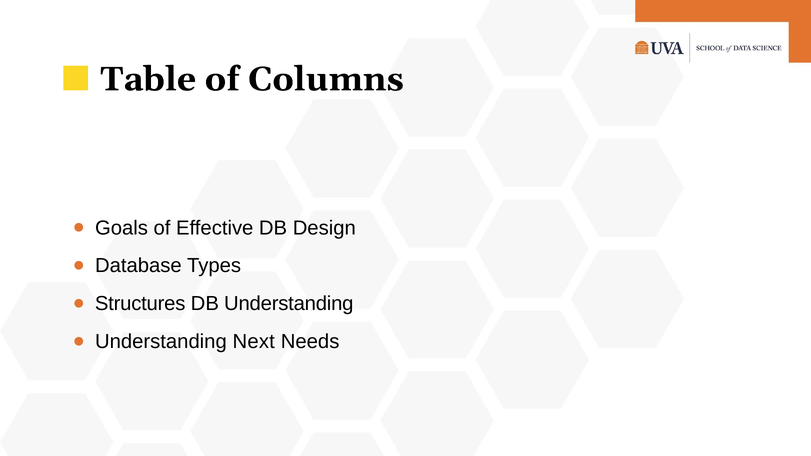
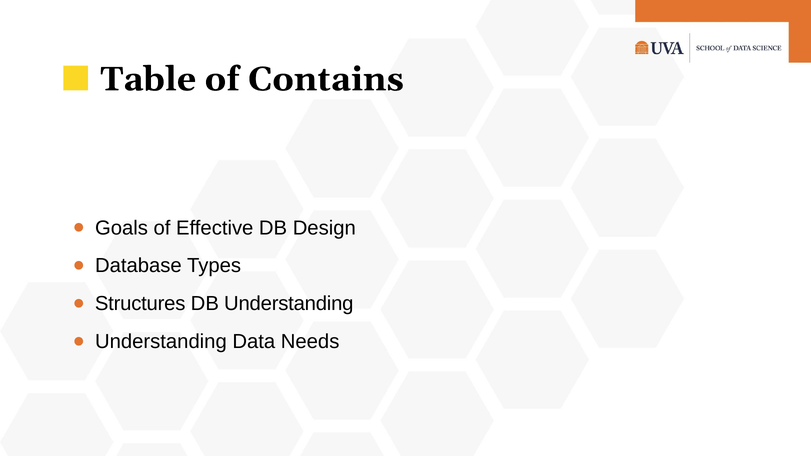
Columns: Columns -> Contains
Next: Next -> Data
